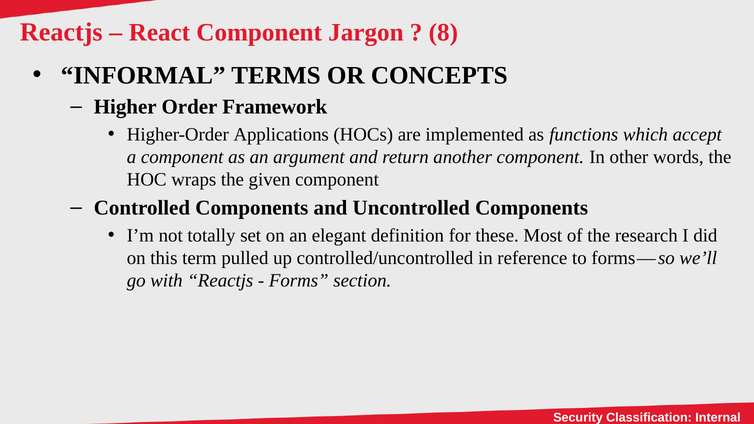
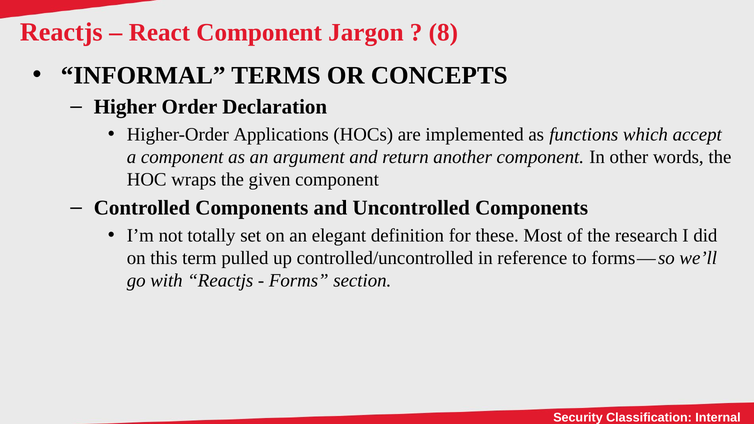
Framework: Framework -> Declaration
